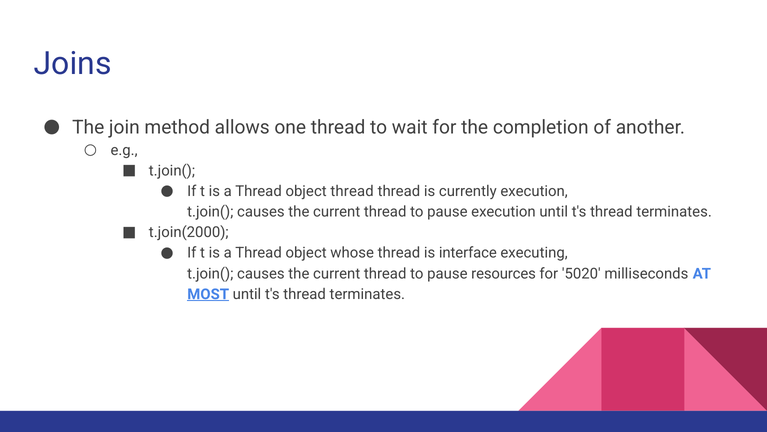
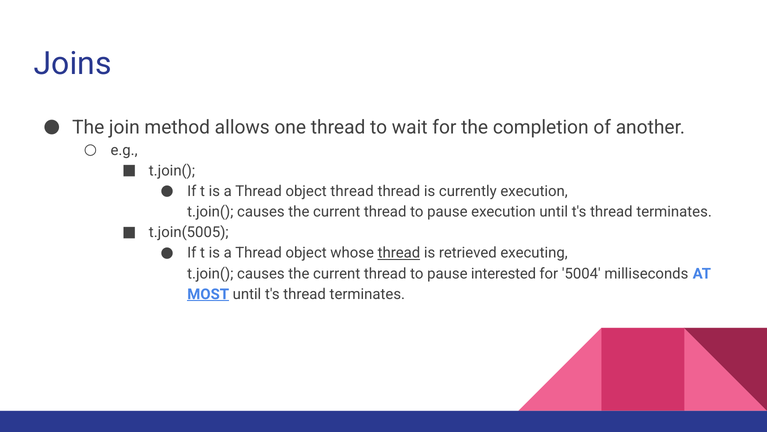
t.join(2000: t.join(2000 -> t.join(5005
thread at (399, 253) underline: none -> present
interface: interface -> retrieved
resources: resources -> interested
5020: 5020 -> 5004
